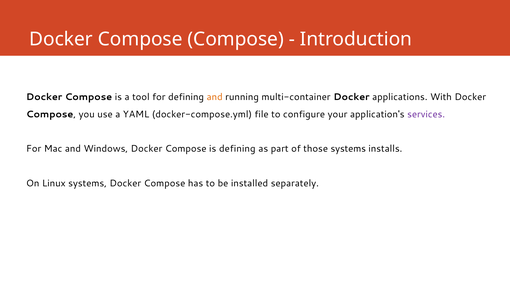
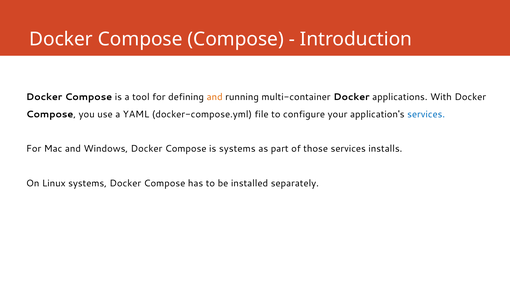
services at (426, 114) colour: purple -> blue
is defining: defining -> systems
those systems: systems -> services
